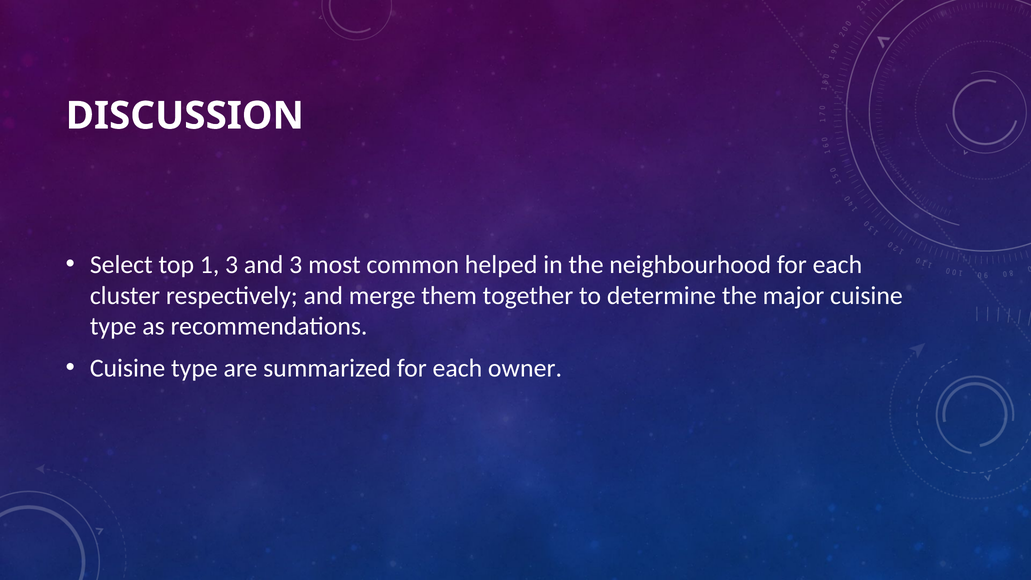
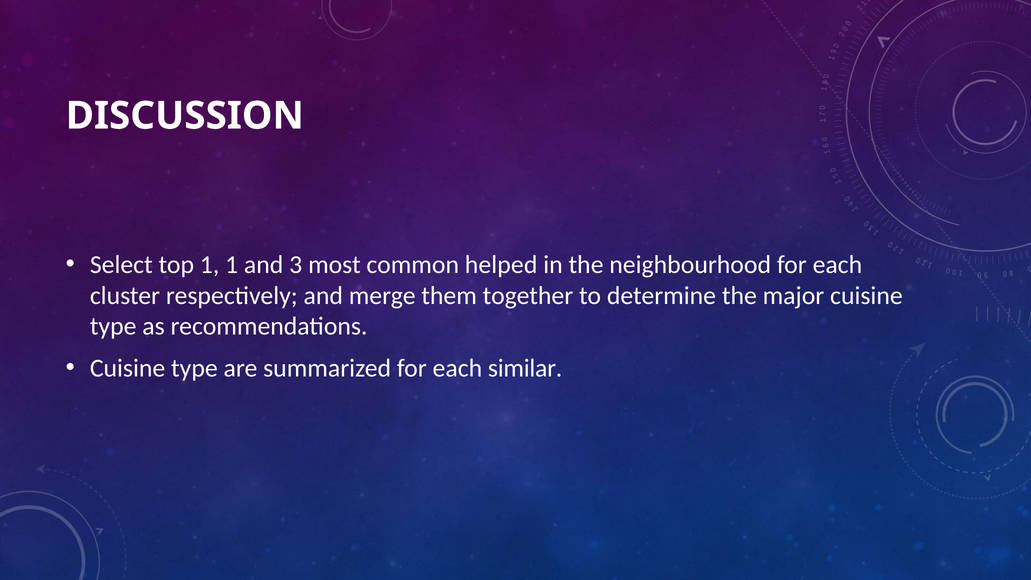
1 3: 3 -> 1
owner: owner -> similar
